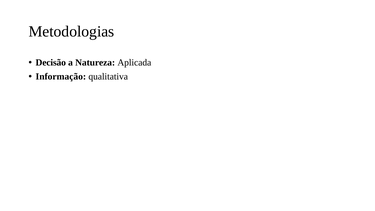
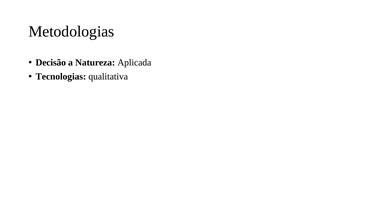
Informação: Informação -> Tecnologias
